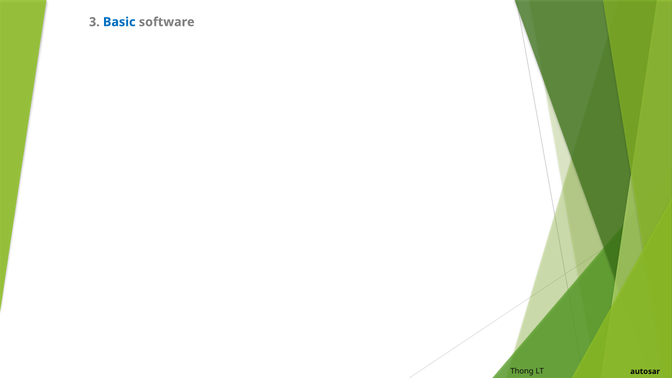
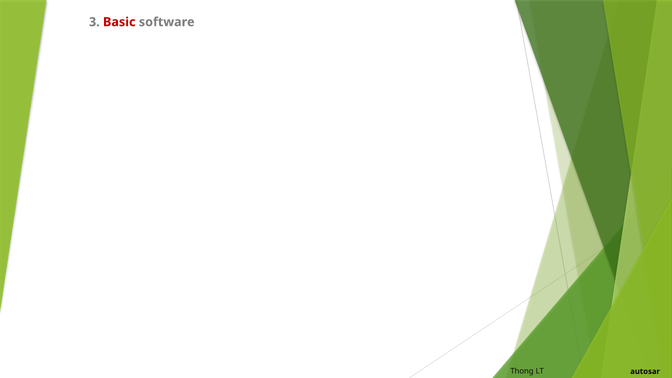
Basic colour: blue -> red
